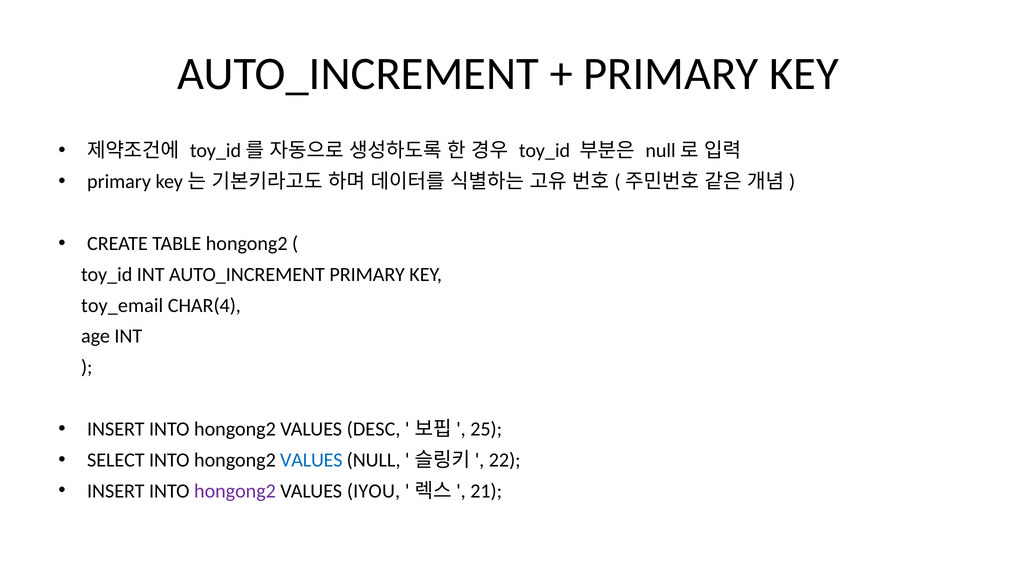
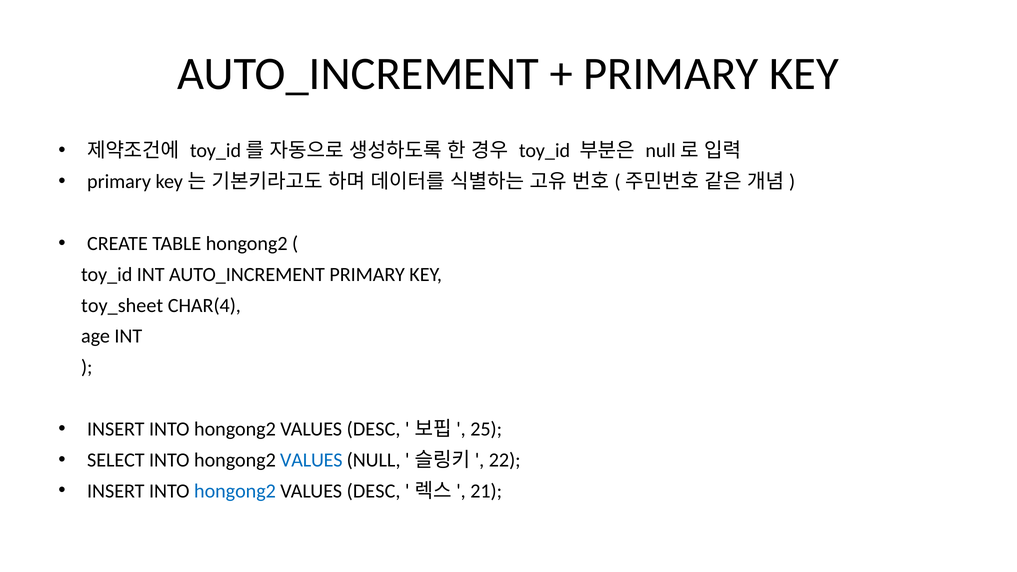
toy_email: toy_email -> toy_sheet
hongong2 at (235, 491) colour: purple -> blue
IYOU at (374, 491): IYOU -> DESC
